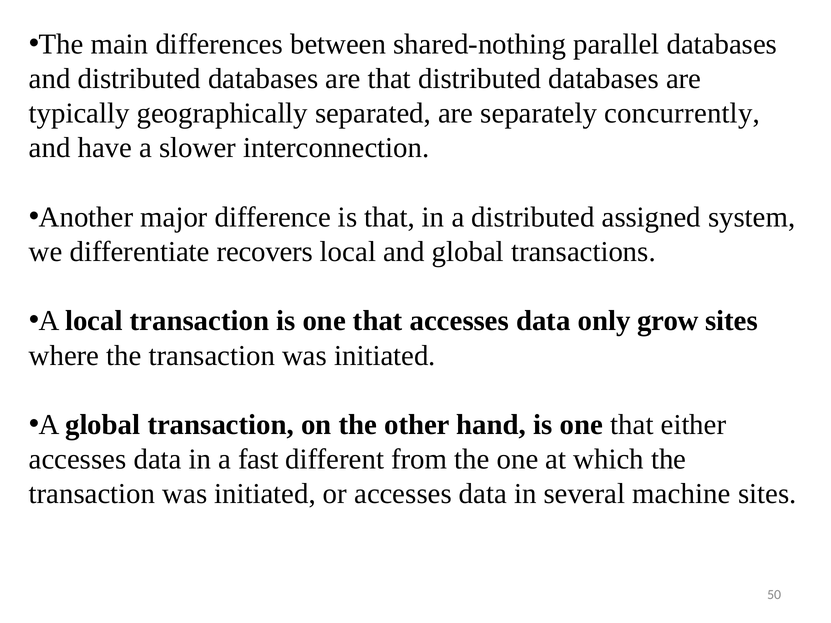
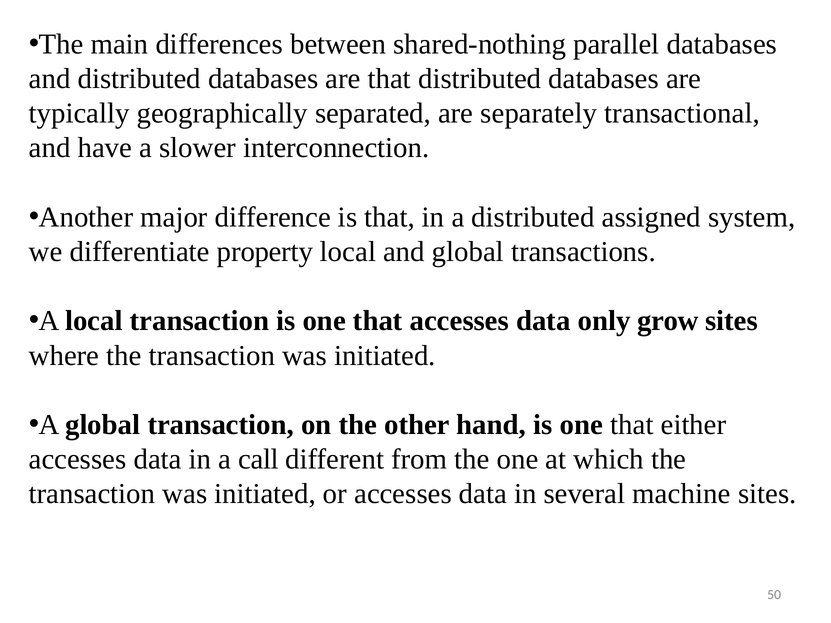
concurrently: concurrently -> transactional
recovers: recovers -> property
fast: fast -> call
